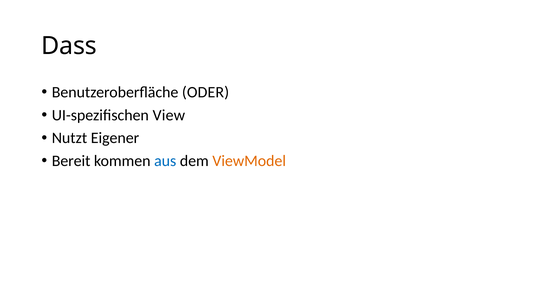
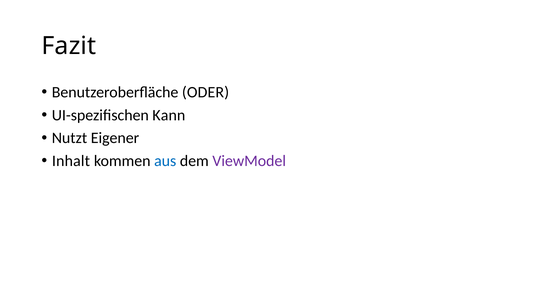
Dass: Dass -> Fazit
View: View -> Kann
Bereit: Bereit -> Inhalt
ViewModel colour: orange -> purple
